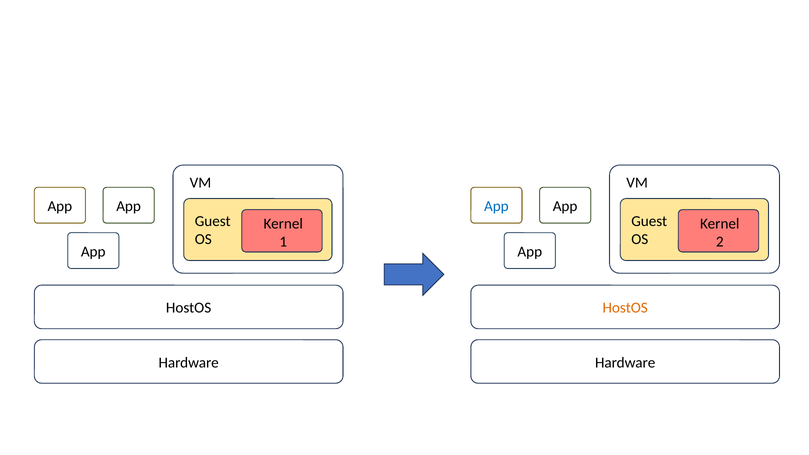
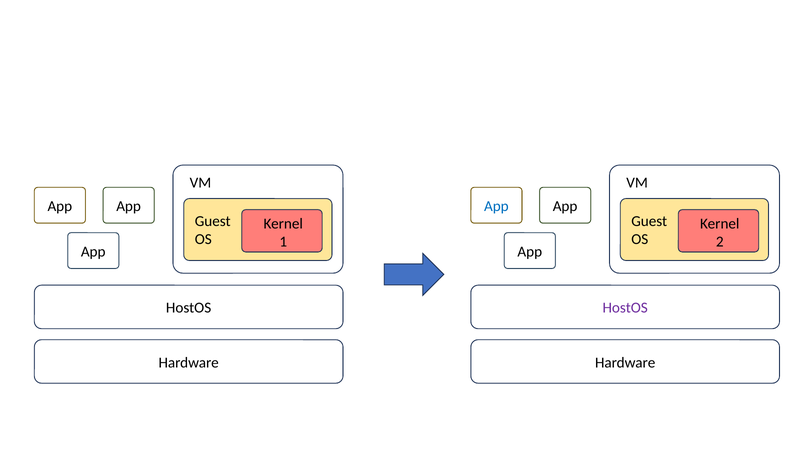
HostOS at (625, 308) colour: orange -> purple
